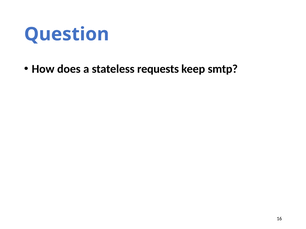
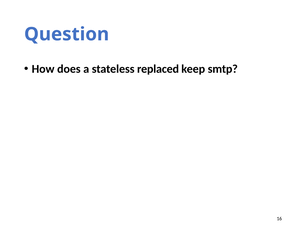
requests: requests -> replaced
